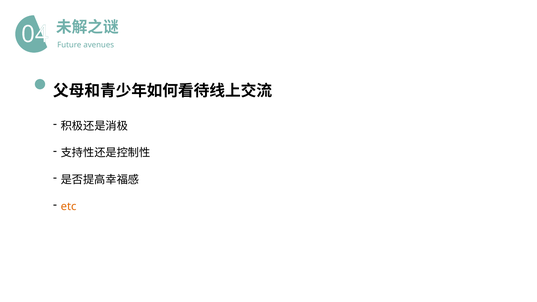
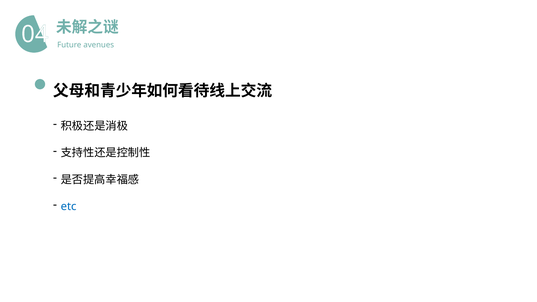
etc colour: orange -> blue
